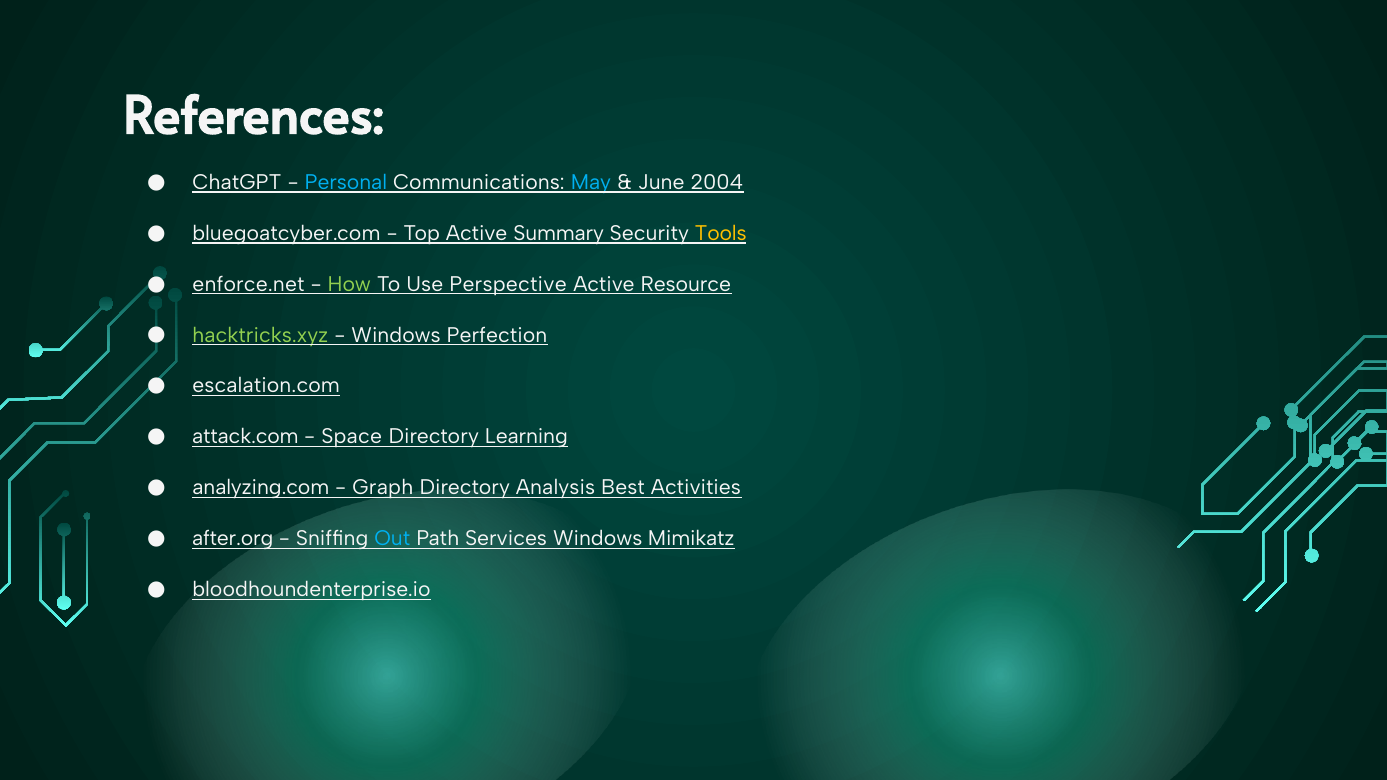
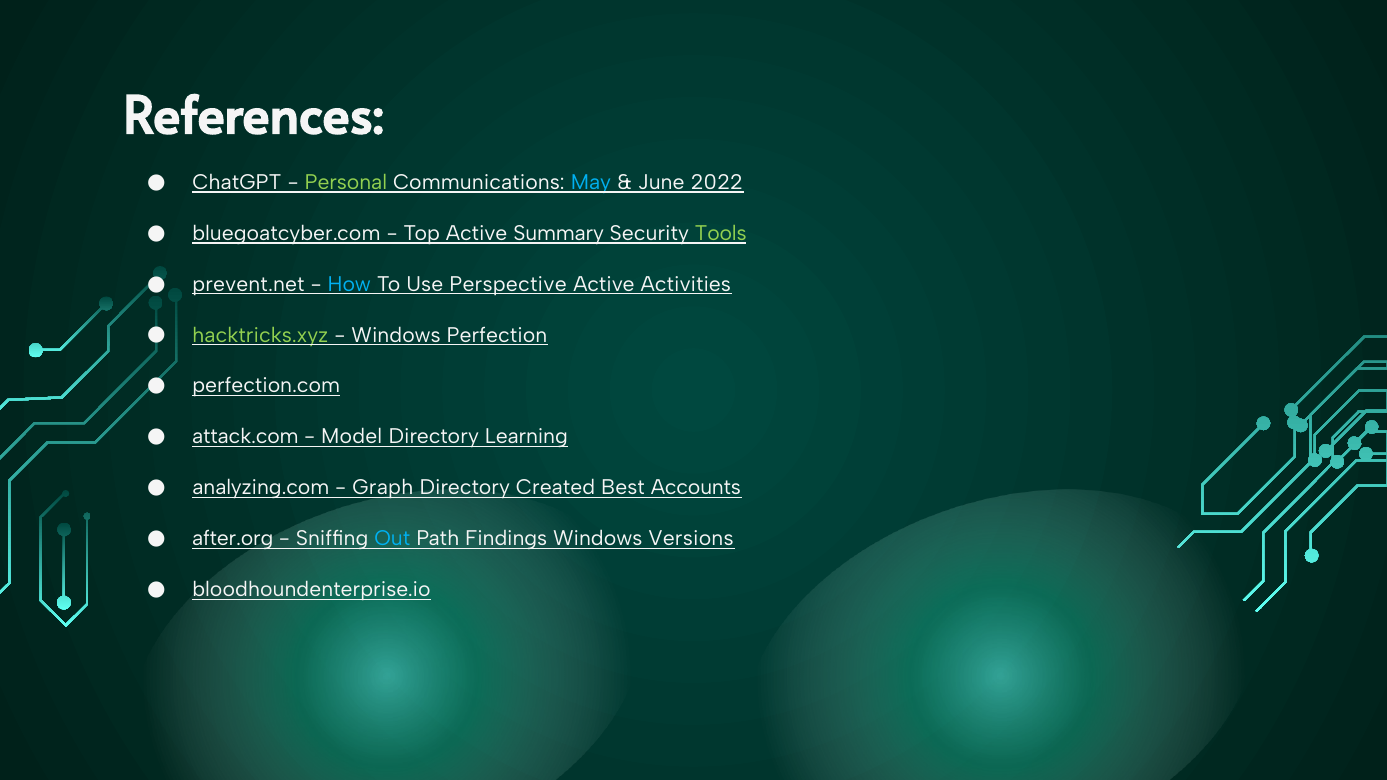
Personal colour: light blue -> light green
2004: 2004 -> 2022
Tools colour: yellow -> light green
enforce.net: enforce.net -> prevent.net
How colour: light green -> light blue
Resource: Resource -> Activities
escalation.com: escalation.com -> perfection.com
Space: Space -> Model
Analysis: Analysis -> Created
Activities: Activities -> Accounts
Services: Services -> Findings
Mimikatz: Mimikatz -> Versions
